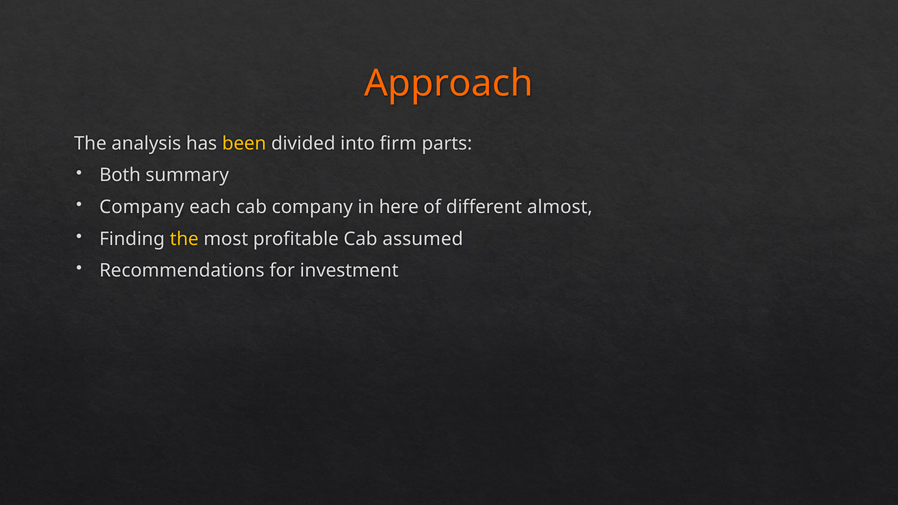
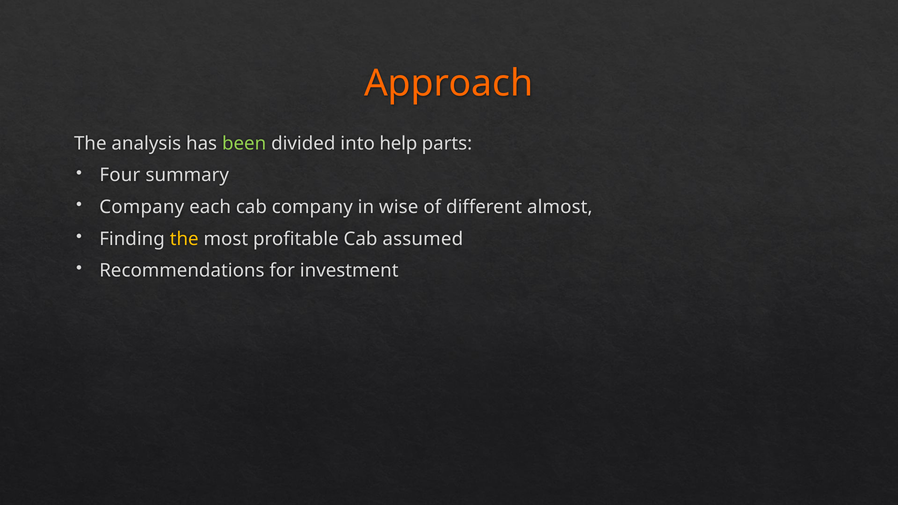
been colour: yellow -> light green
firm: firm -> help
Both: Both -> Four
here: here -> wise
